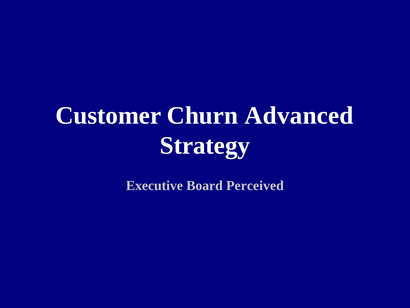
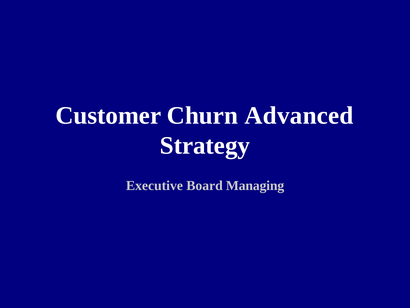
Perceived: Perceived -> Managing
